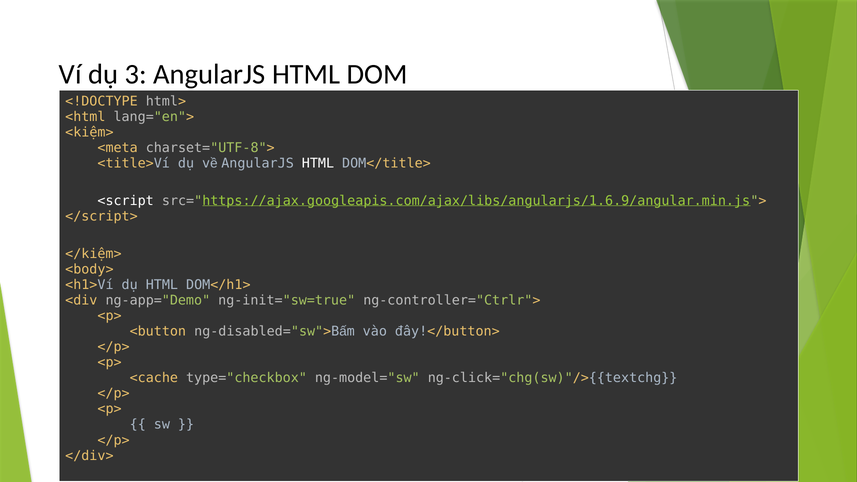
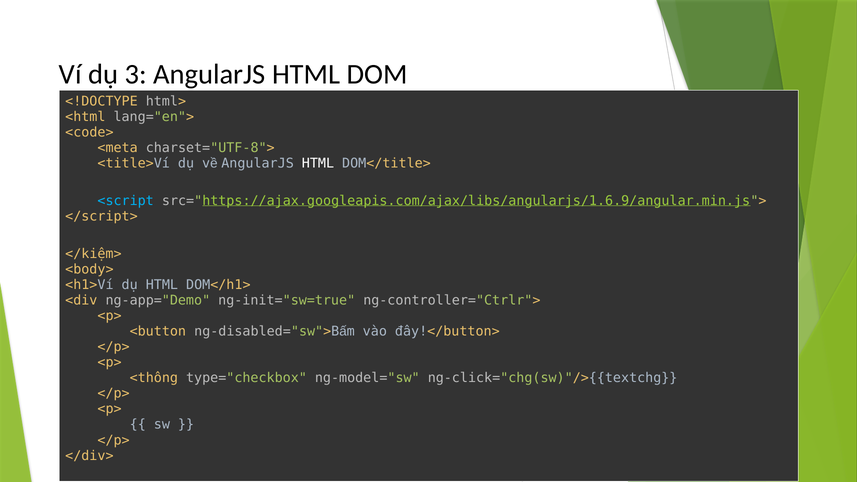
<kiệm>: <kiệm> -> <code>
<script colour: white -> light blue
<cache: <cache -> <thông
